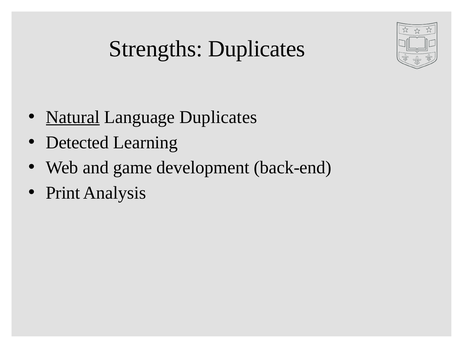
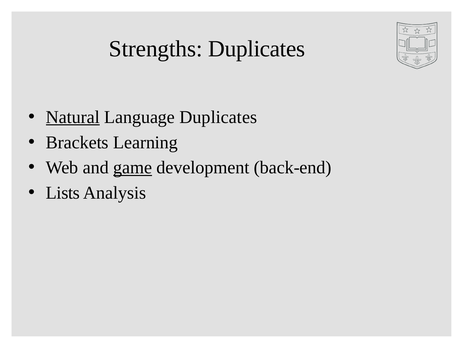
Detected: Detected -> Brackets
game underline: none -> present
Print: Print -> Lists
